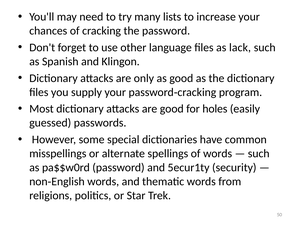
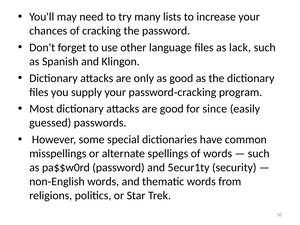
holes: holes -> since
